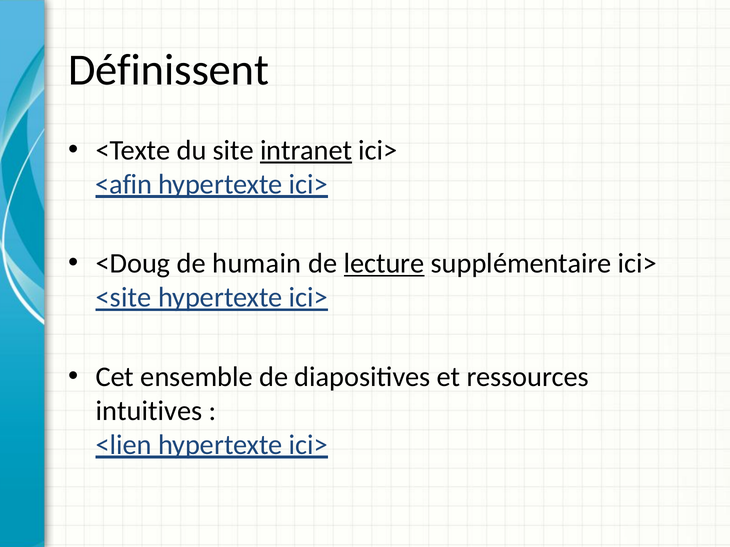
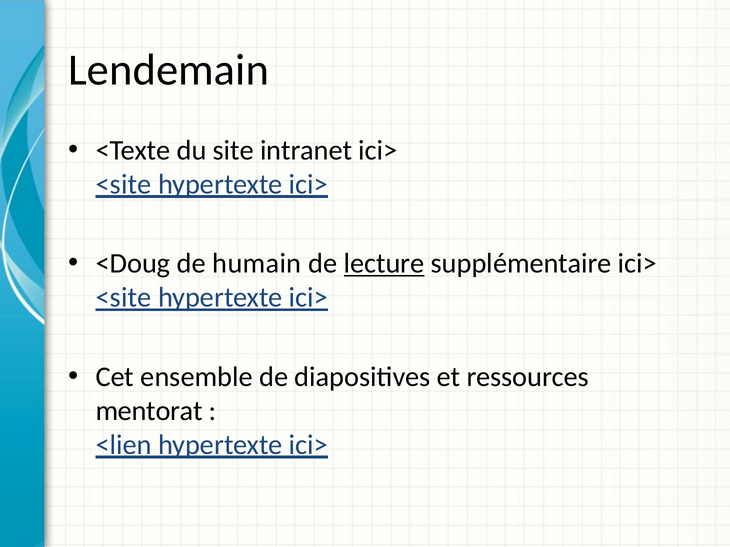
Définissent: Définissent -> Lendemain
intranet underline: present -> none
<afin at (124, 184): <afin -> <site
intuitives: intuitives -> mentorat
